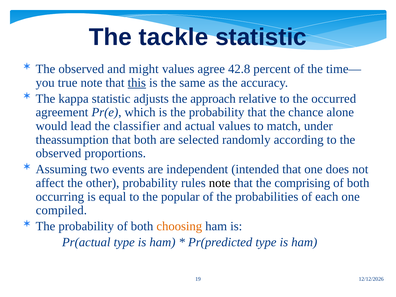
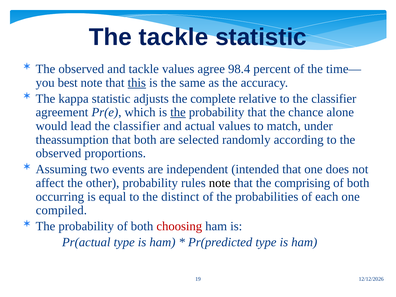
and might: might -> tackle
42.8: 42.8 -> 98.4
true: true -> best
approach: approach -> complete
to the occurred: occurred -> classifier
the at (178, 112) underline: none -> present
popular: popular -> distinct
choosing colour: orange -> red
